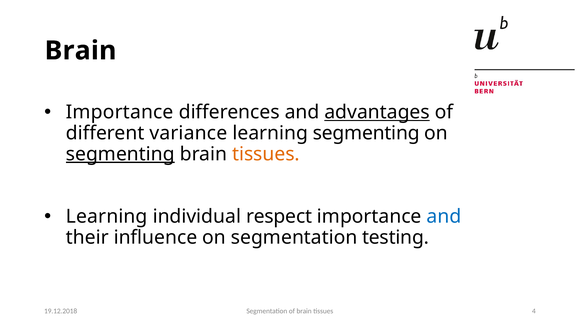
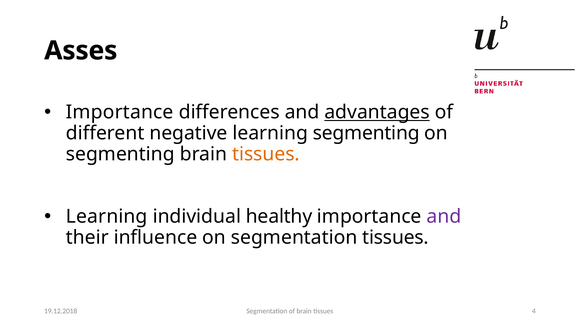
Brain at (81, 51): Brain -> Asses
variance: variance -> negative
segmenting at (120, 154) underline: present -> none
respect: respect -> healthy
and at (444, 217) colour: blue -> purple
segmentation testing: testing -> tissues
